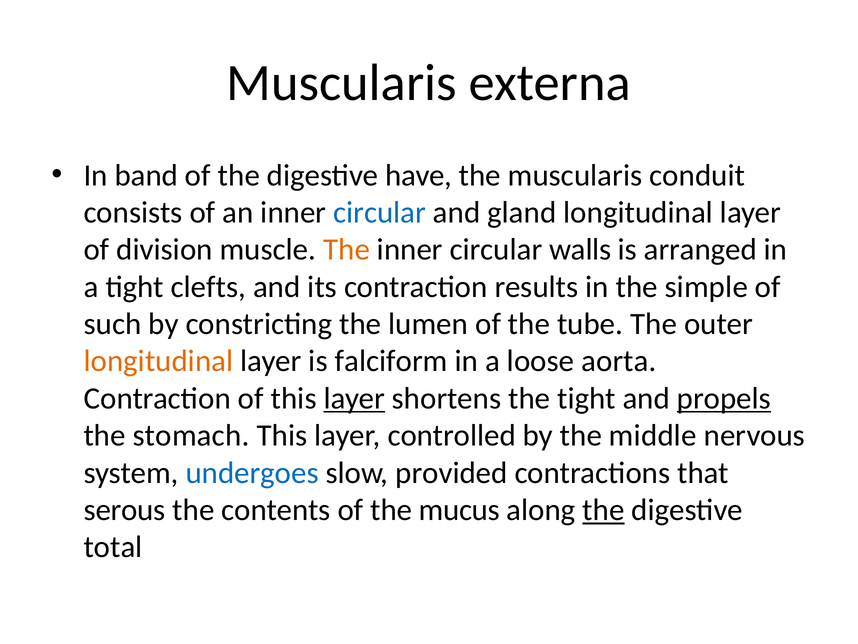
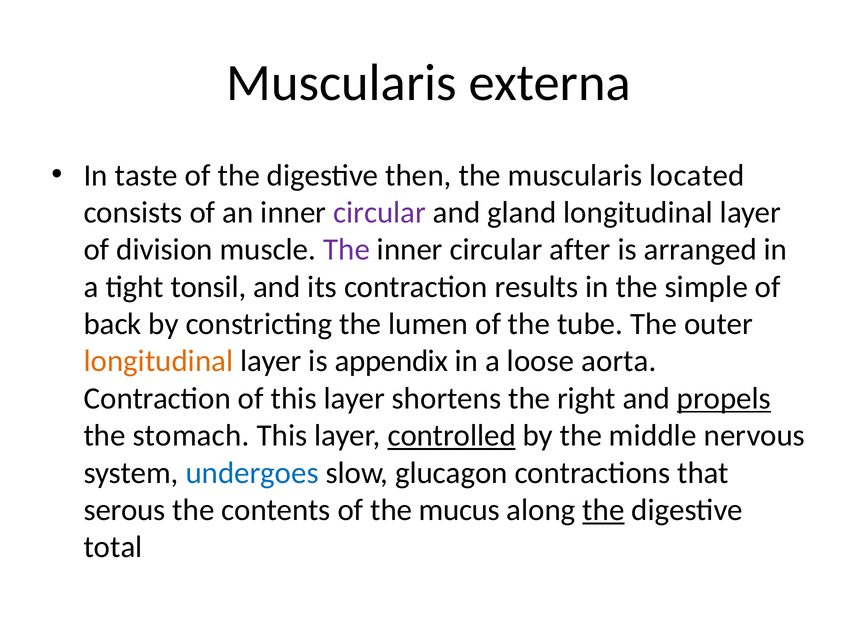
band: band -> taste
have: have -> then
conduit: conduit -> located
circular at (380, 212) colour: blue -> purple
The at (347, 250) colour: orange -> purple
walls: walls -> after
clefts: clefts -> tonsil
such: such -> back
falciform: falciform -> appendix
layer at (354, 398) underline: present -> none
the tight: tight -> right
controlled underline: none -> present
provided: provided -> glucagon
